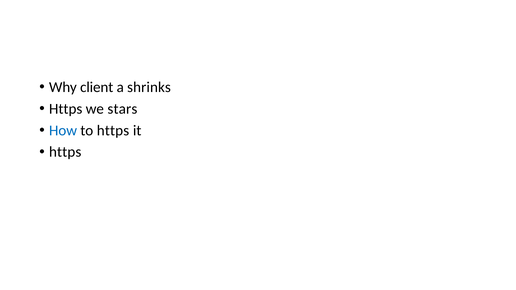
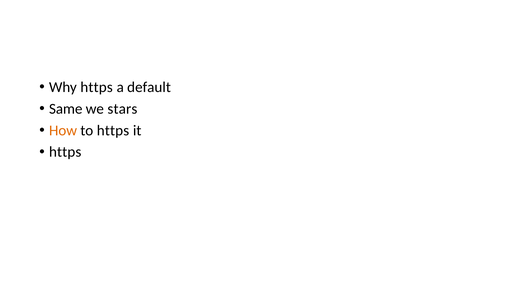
Why client: client -> https
shrinks: shrinks -> default
Https at (66, 109): Https -> Same
How colour: blue -> orange
